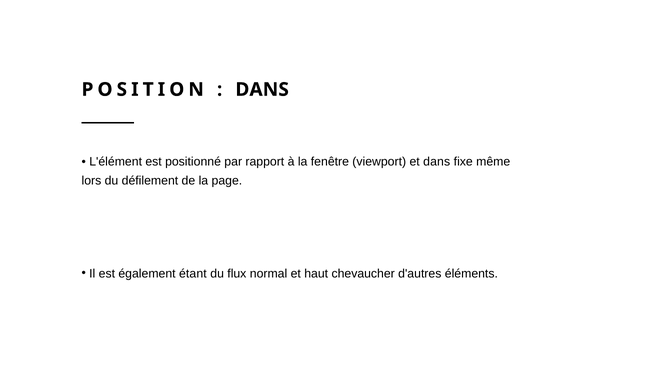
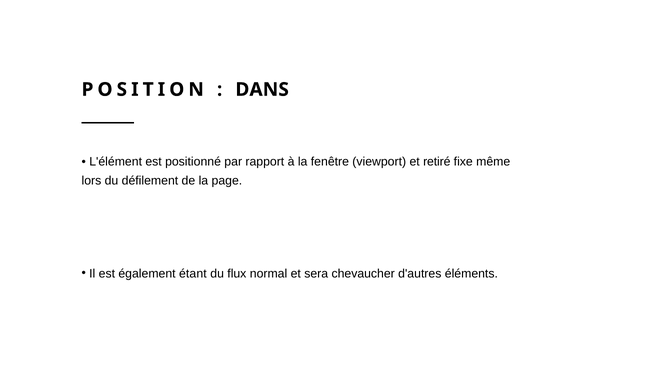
et dans: dans -> retiré
haut: haut -> sera
